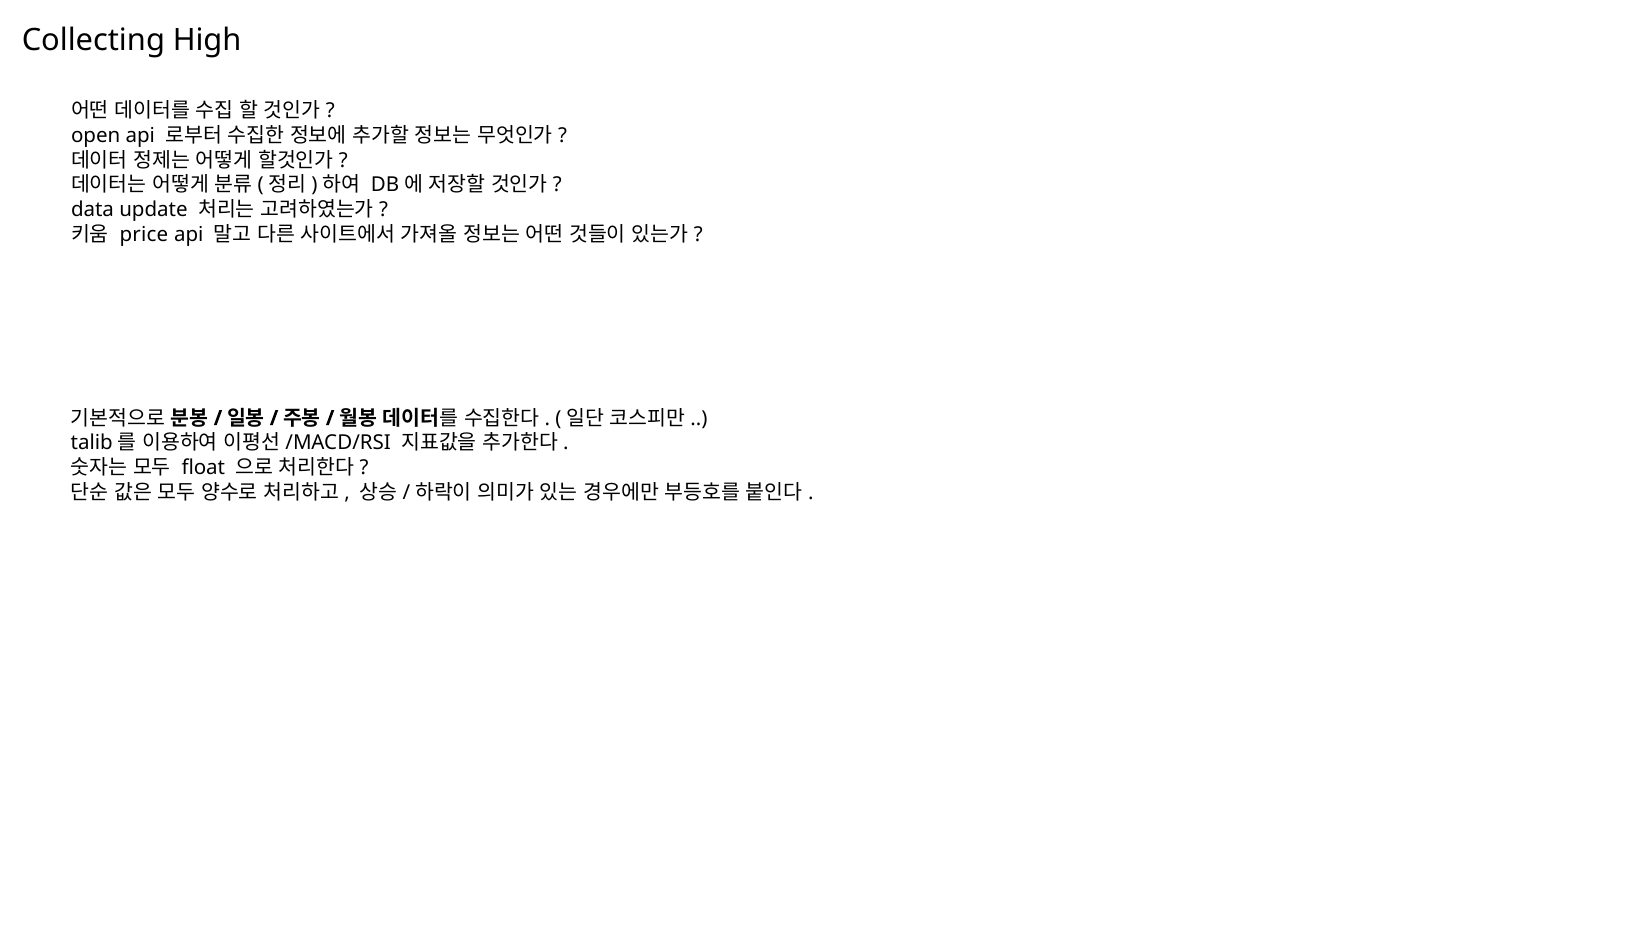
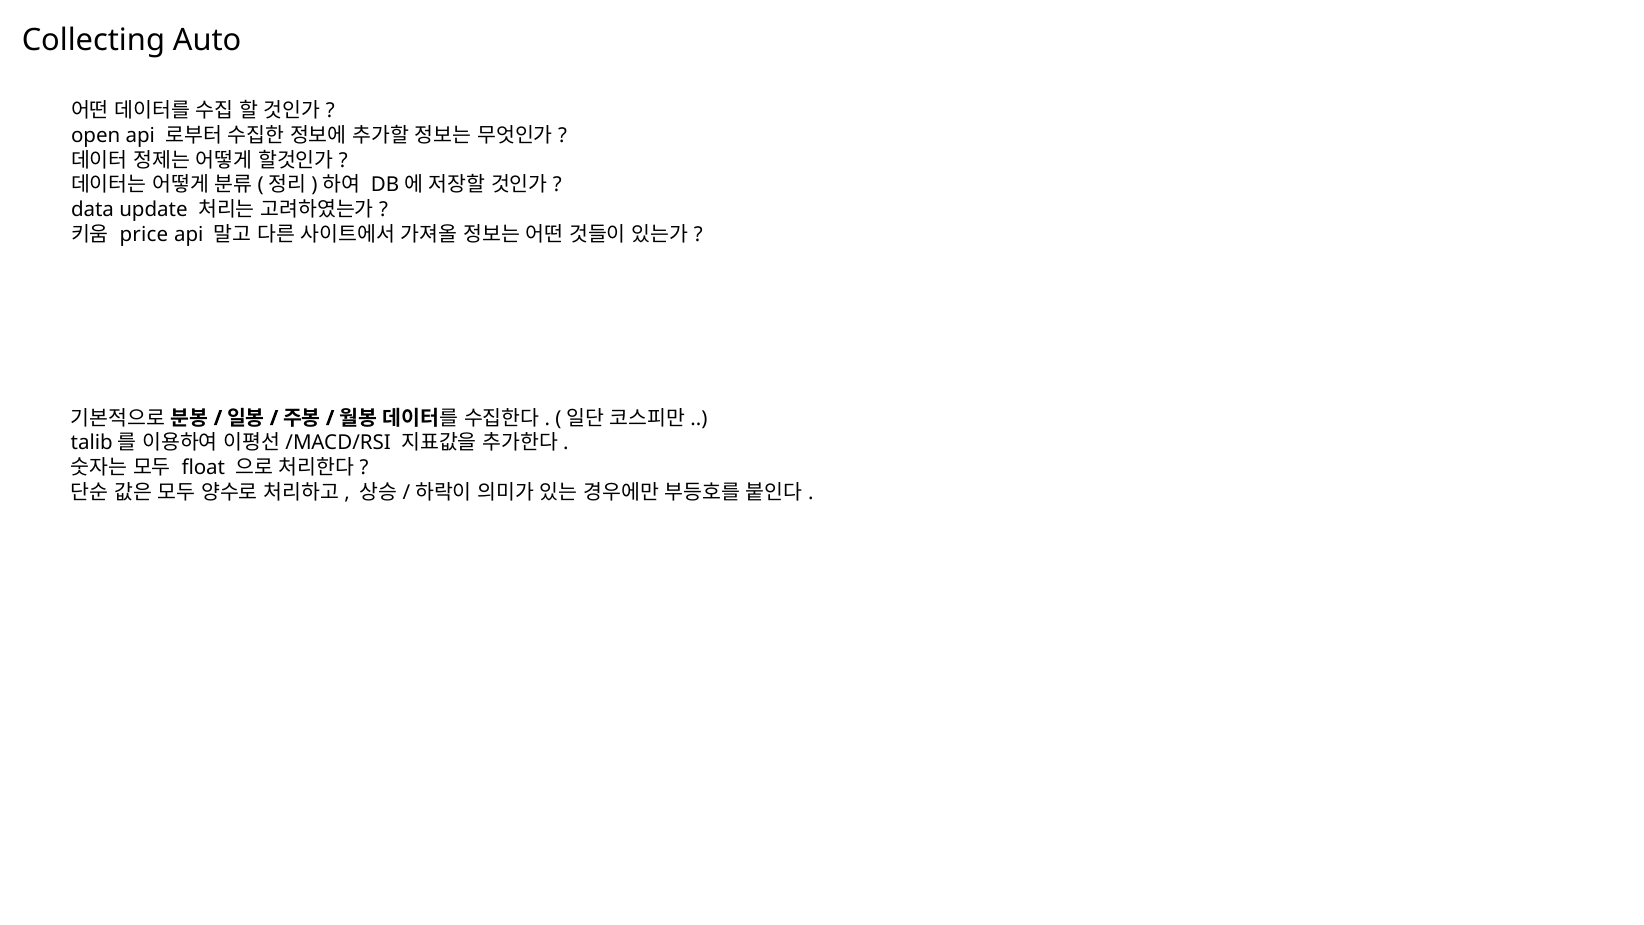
High: High -> Auto
